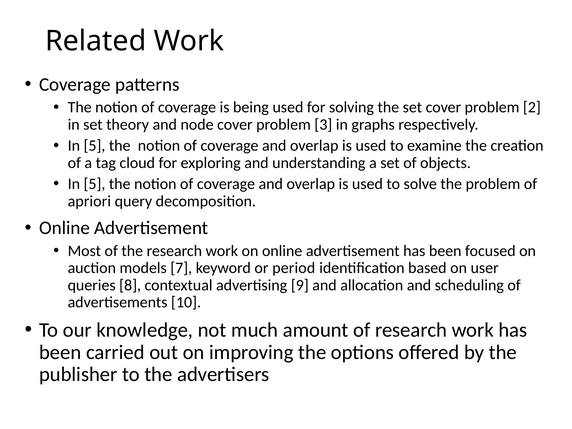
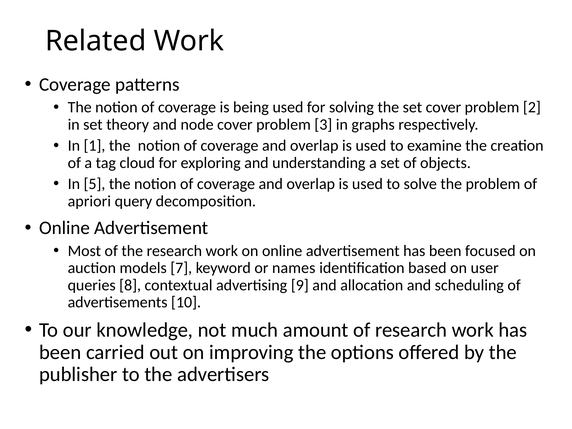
5 at (94, 146): 5 -> 1
period: period -> names
